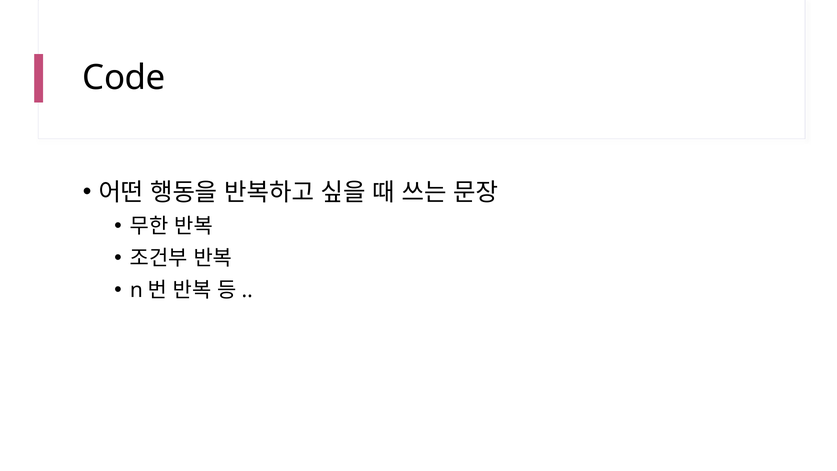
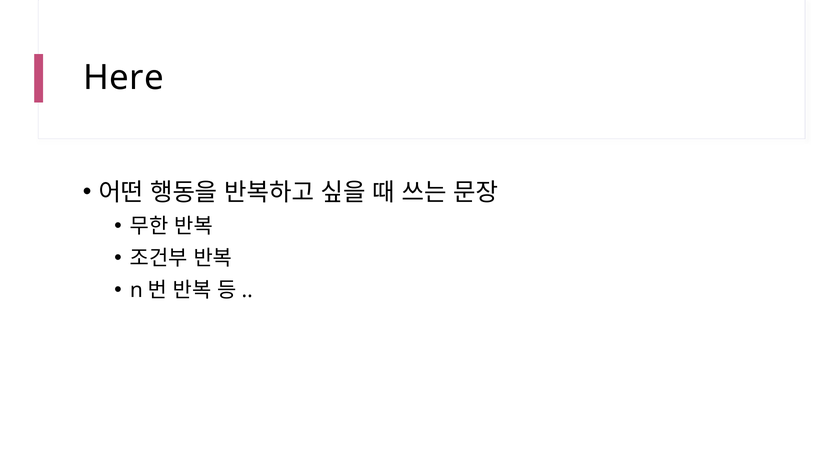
Code: Code -> Here
